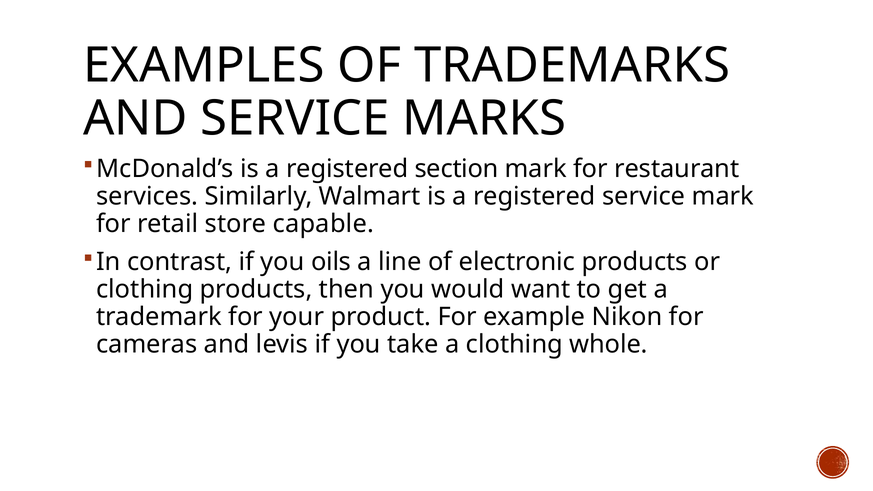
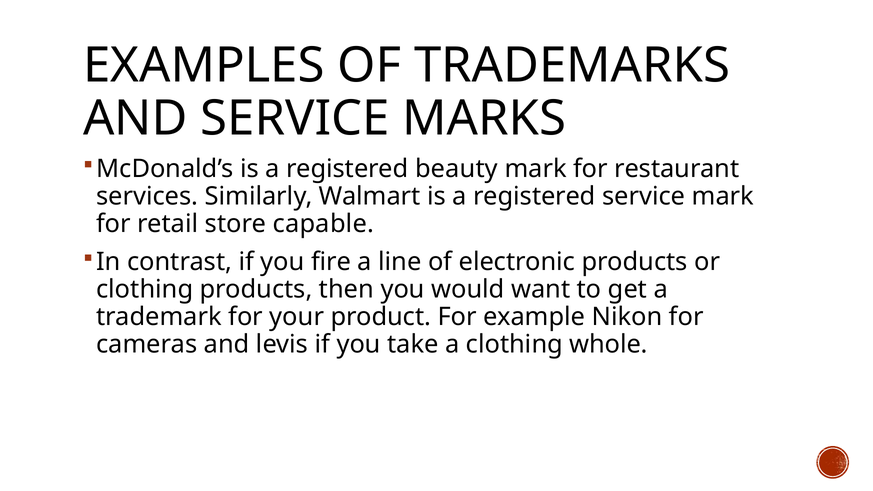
section: section -> beauty
oils: oils -> fire
